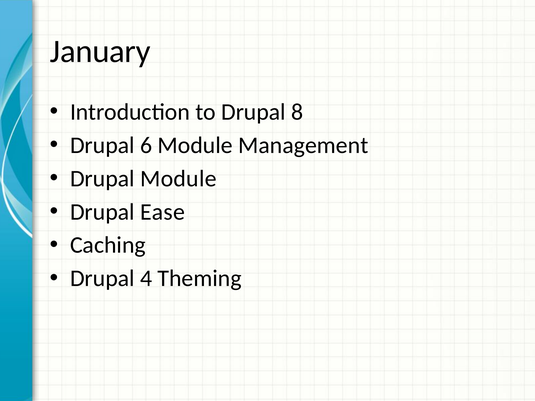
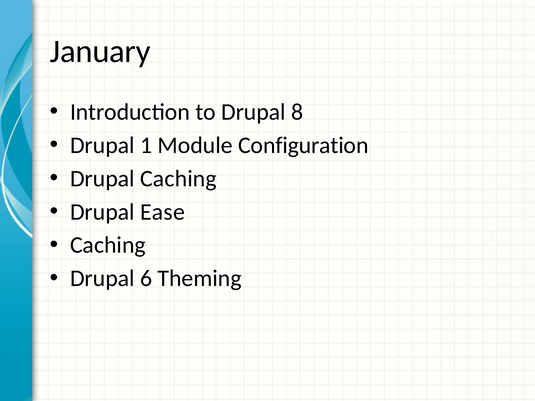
6: 6 -> 1
Management: Management -> Configuration
Drupal Module: Module -> Caching
4: 4 -> 6
